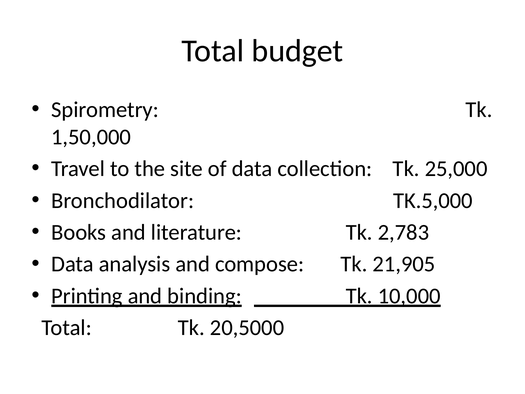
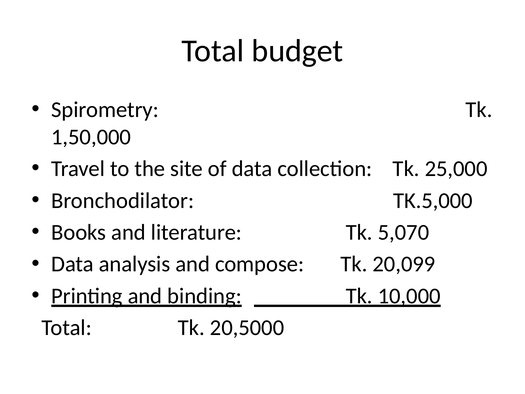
2,783: 2,783 -> 5,070
21,905: 21,905 -> 20,099
